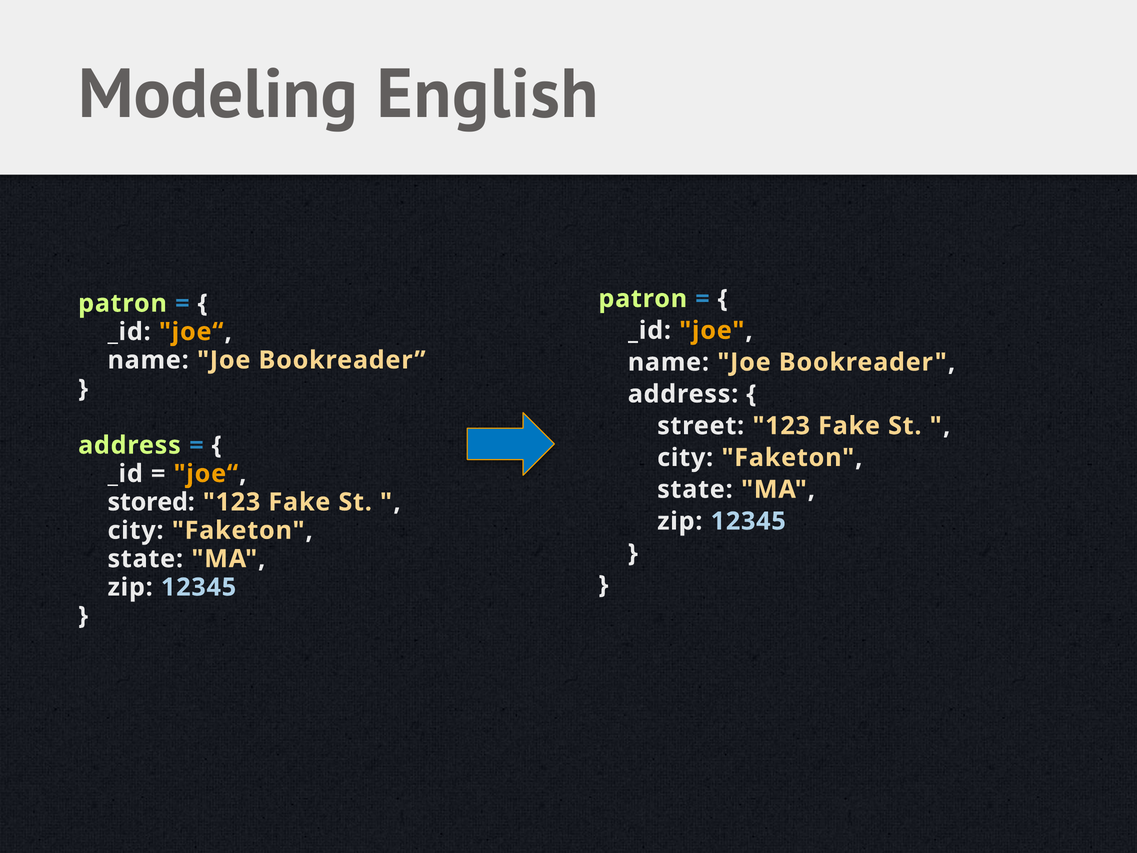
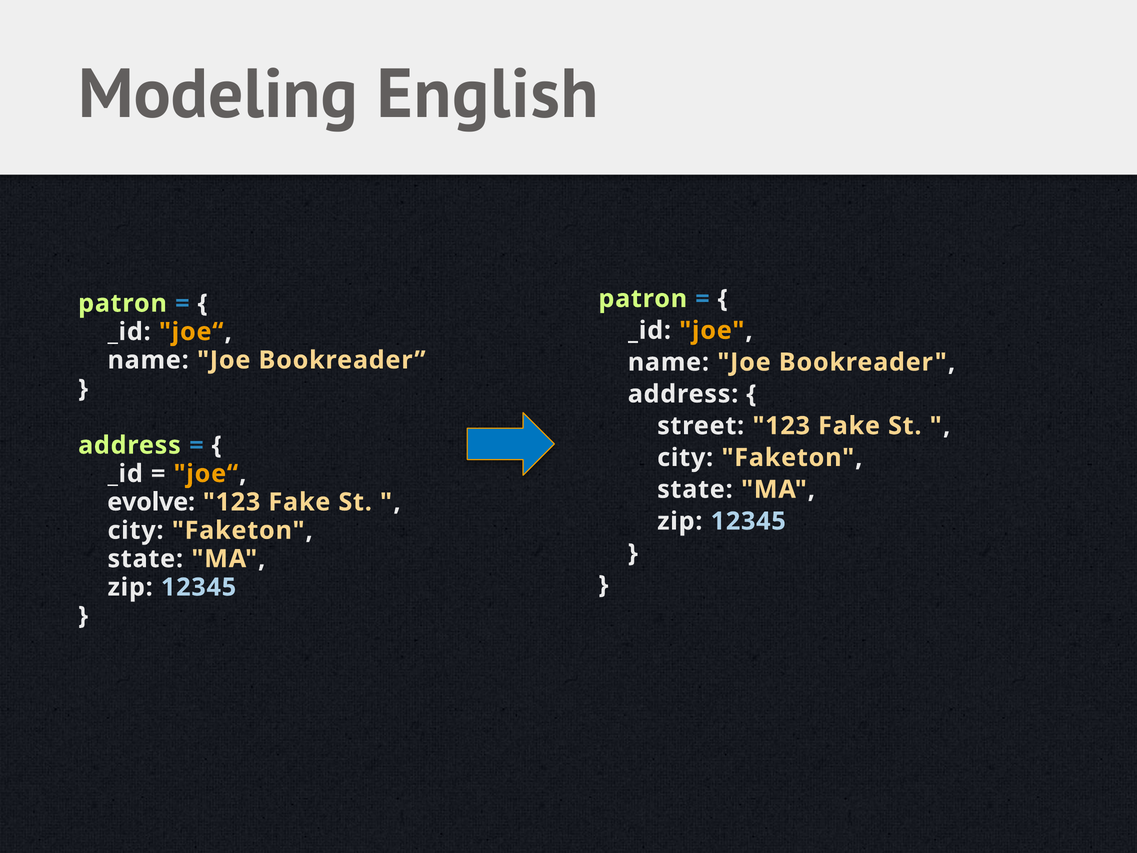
stored: stored -> evolve
